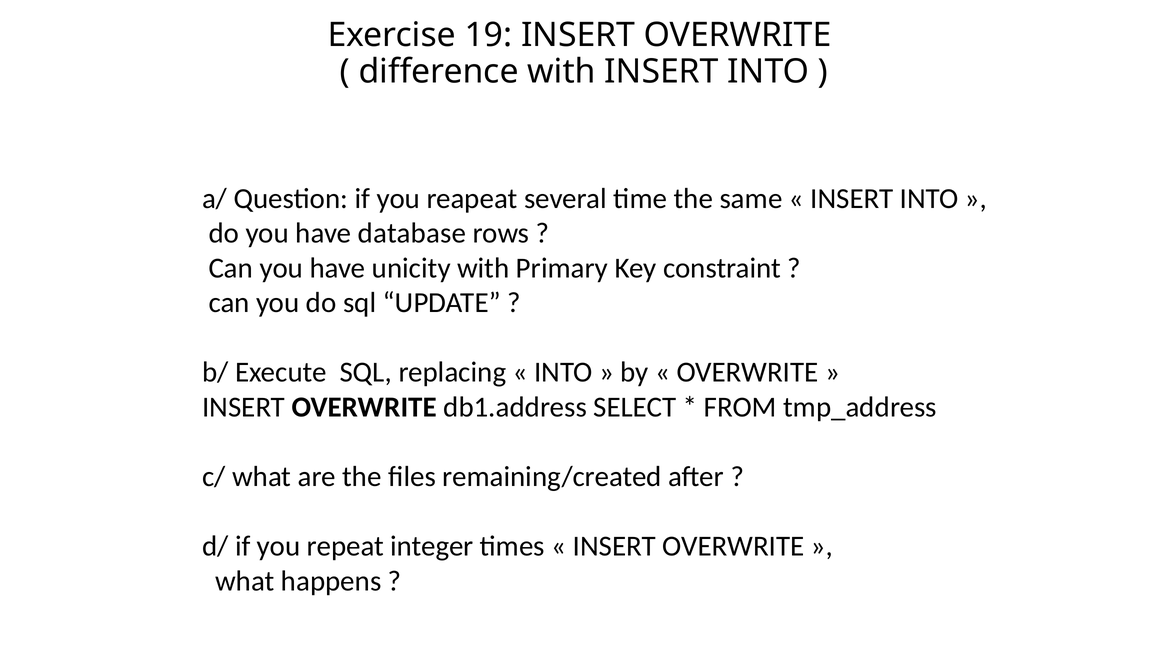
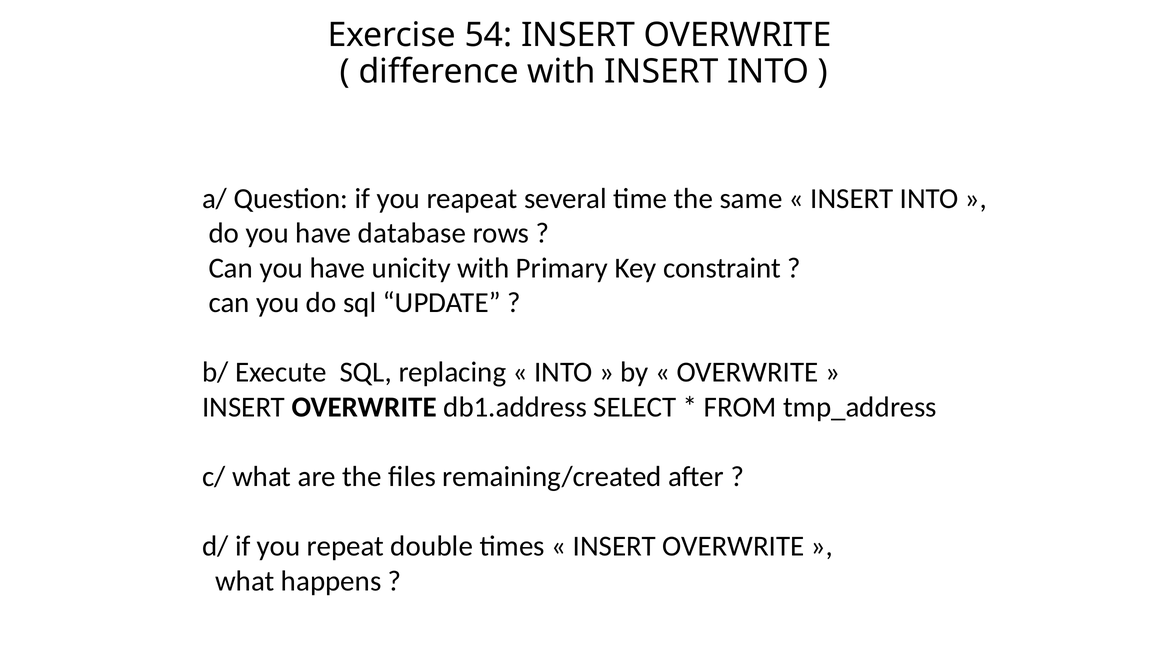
19: 19 -> 54
integer: integer -> double
